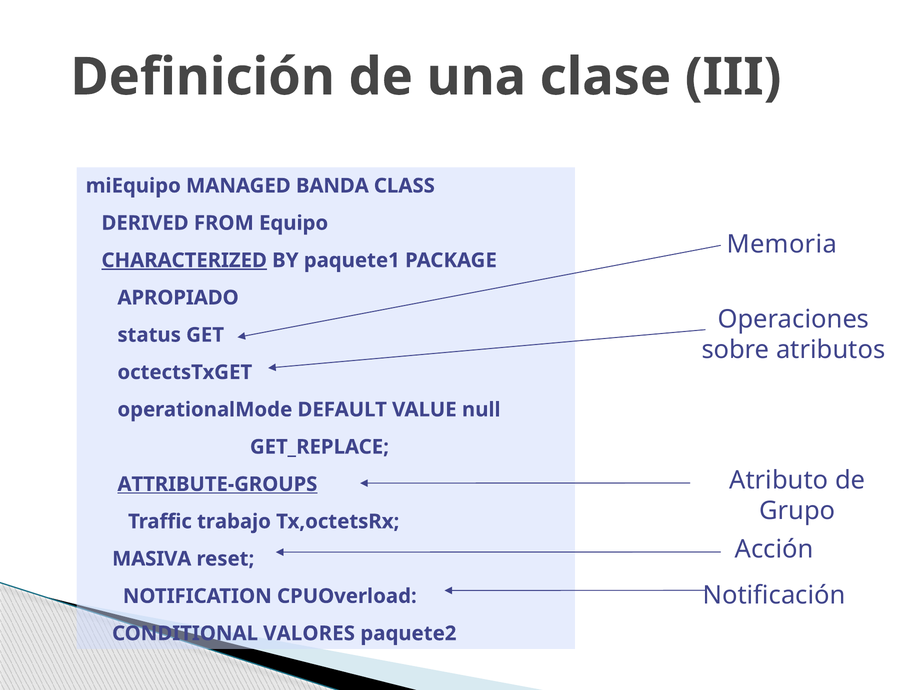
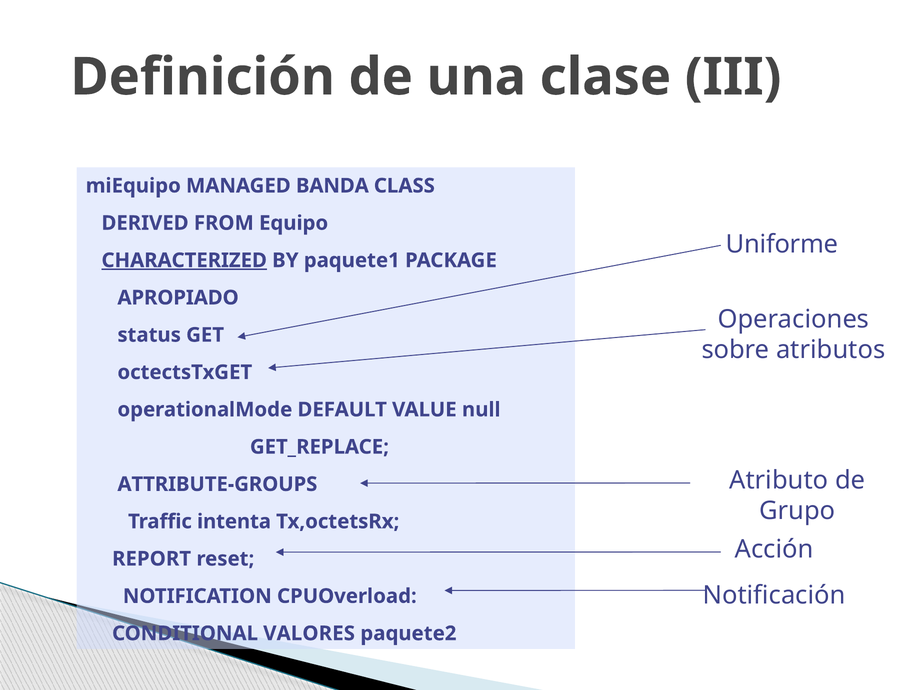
Memoria: Memoria -> Uniforme
ATTRIBUTE-GROUPS underline: present -> none
trabajo: trabajo -> intenta
MASIVA: MASIVA -> REPORT
